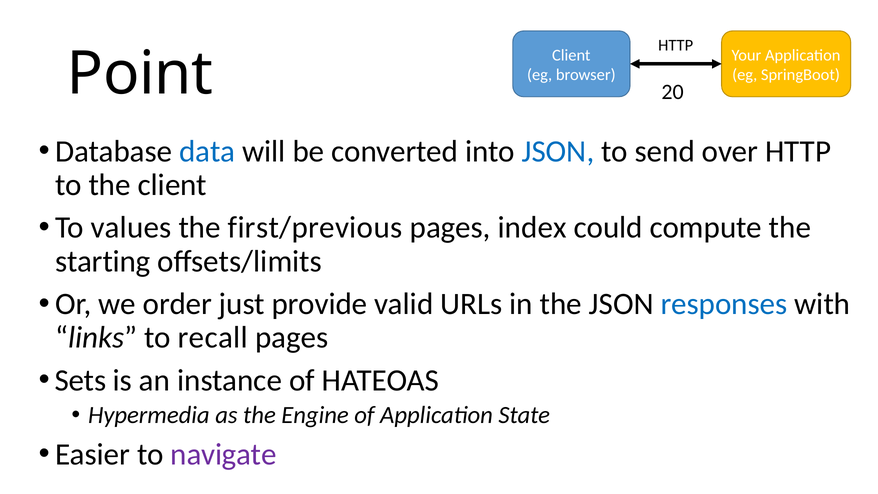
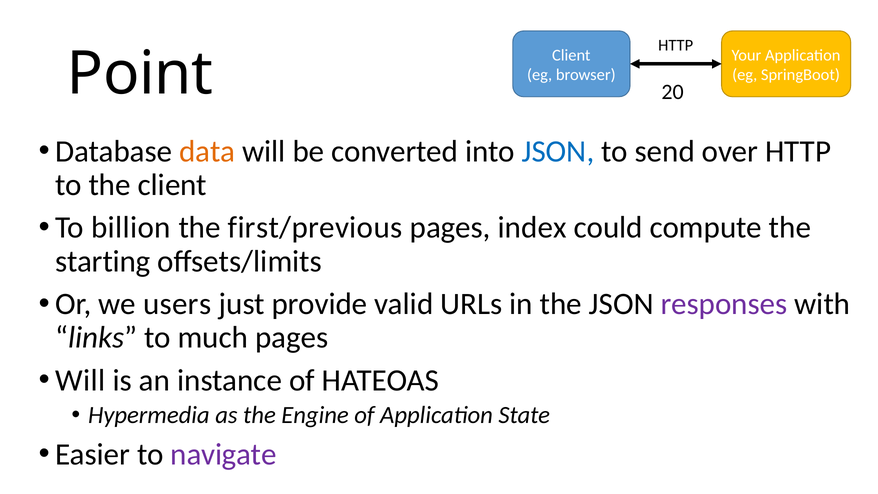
data colour: blue -> orange
values: values -> billion
order: order -> users
responses colour: blue -> purple
recall: recall -> much
Sets at (81, 380): Sets -> Will
